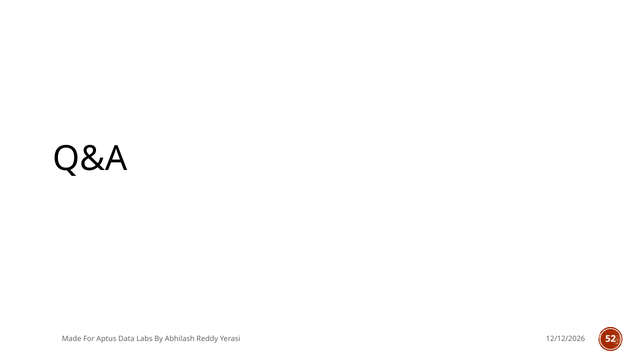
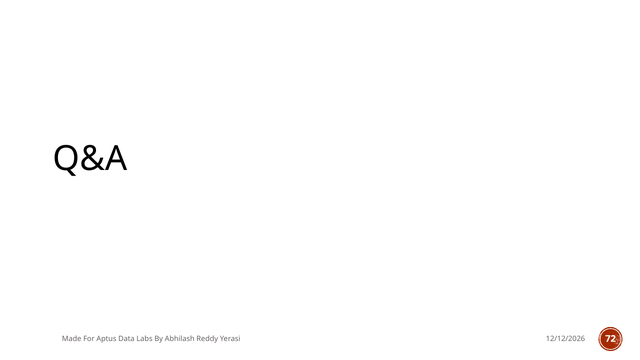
52: 52 -> 72
